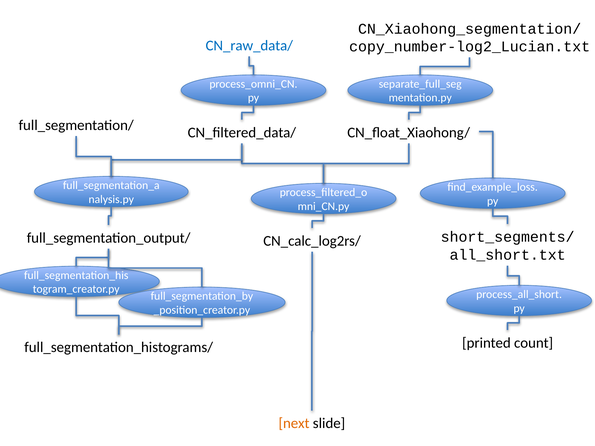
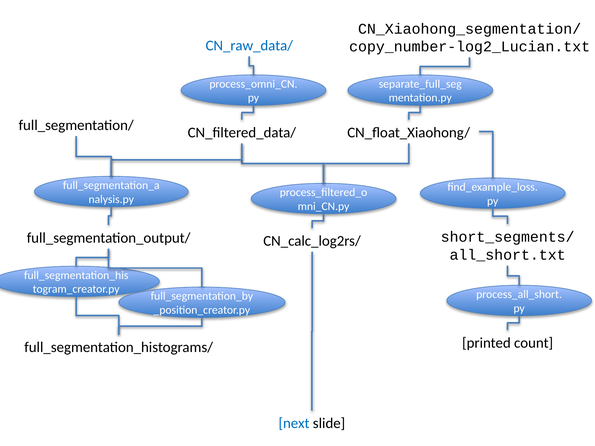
next colour: orange -> blue
